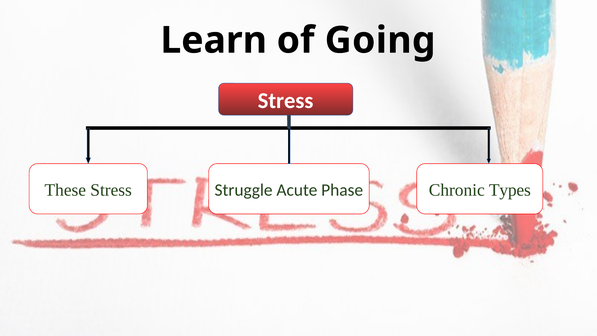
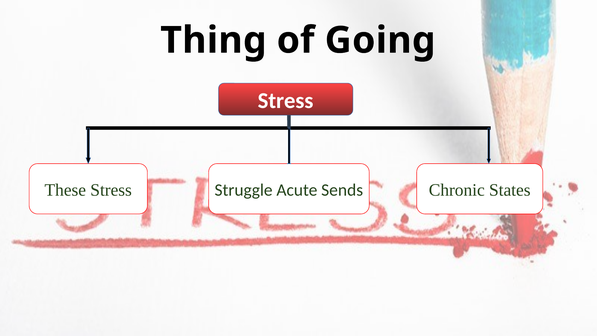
Learn: Learn -> Thing
Phase: Phase -> Sends
Types: Types -> States
